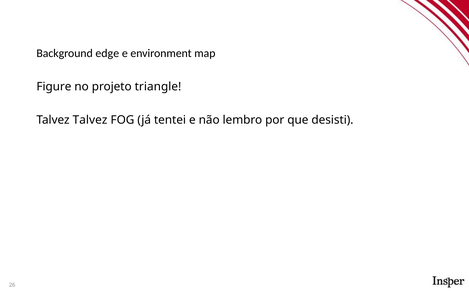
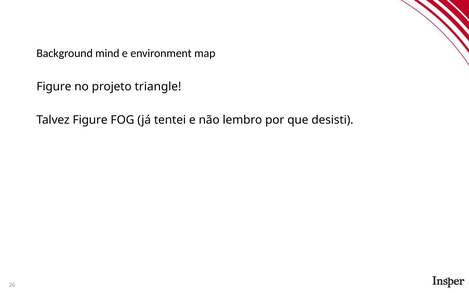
edge: edge -> mind
Talvez Talvez: Talvez -> Figure
